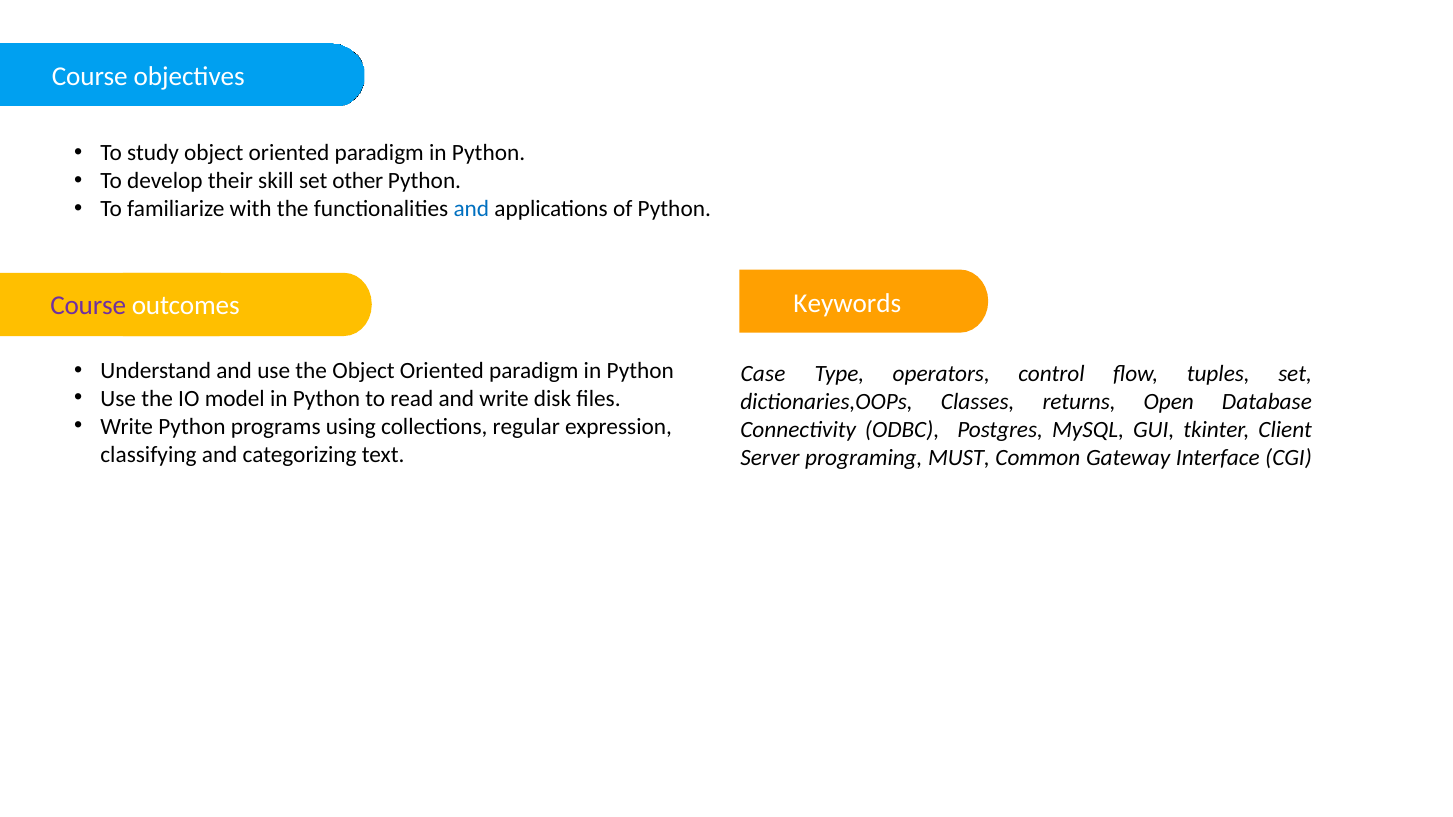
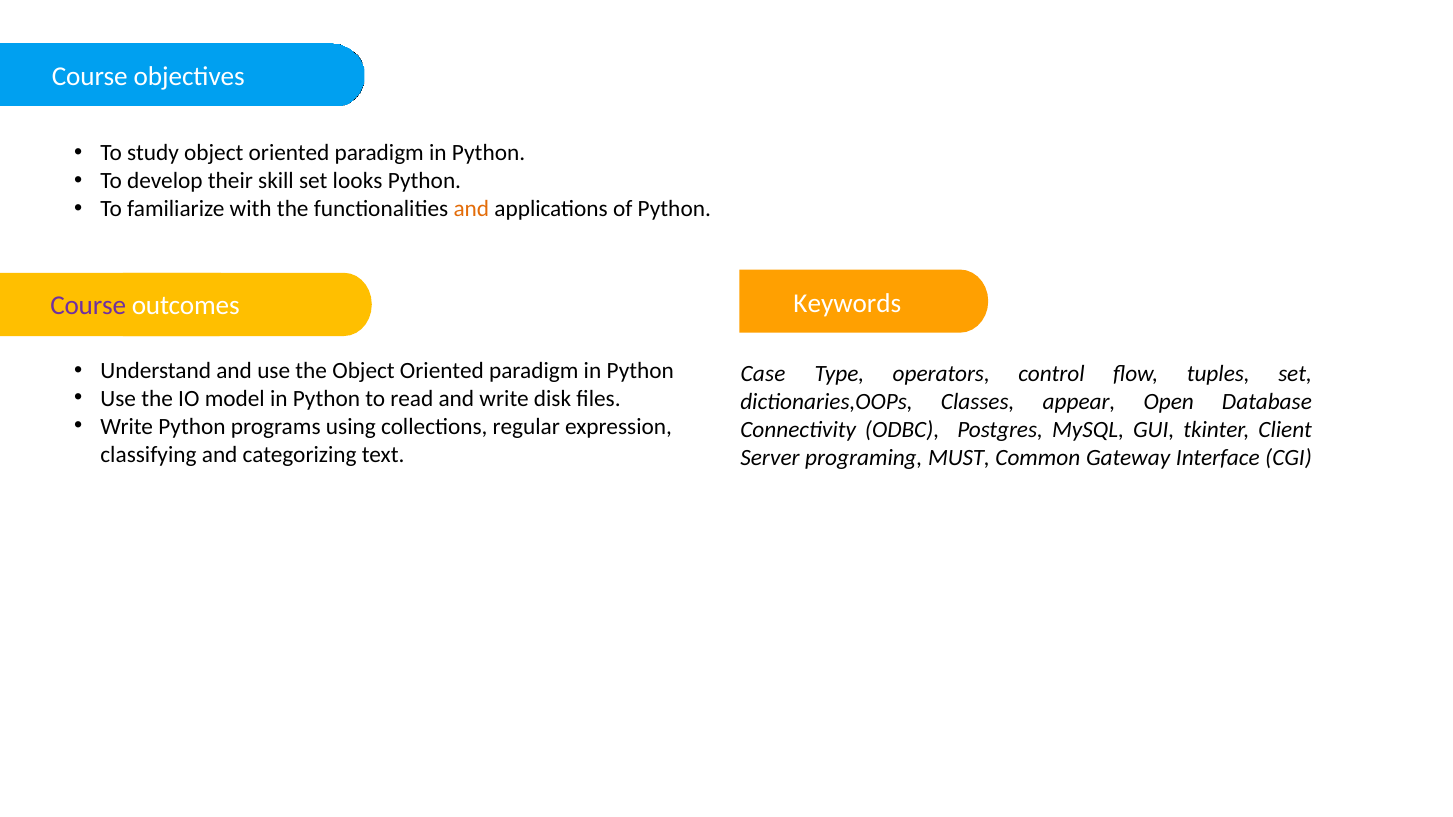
other: other -> looks
and at (471, 209) colour: blue -> orange
returns: returns -> appear
